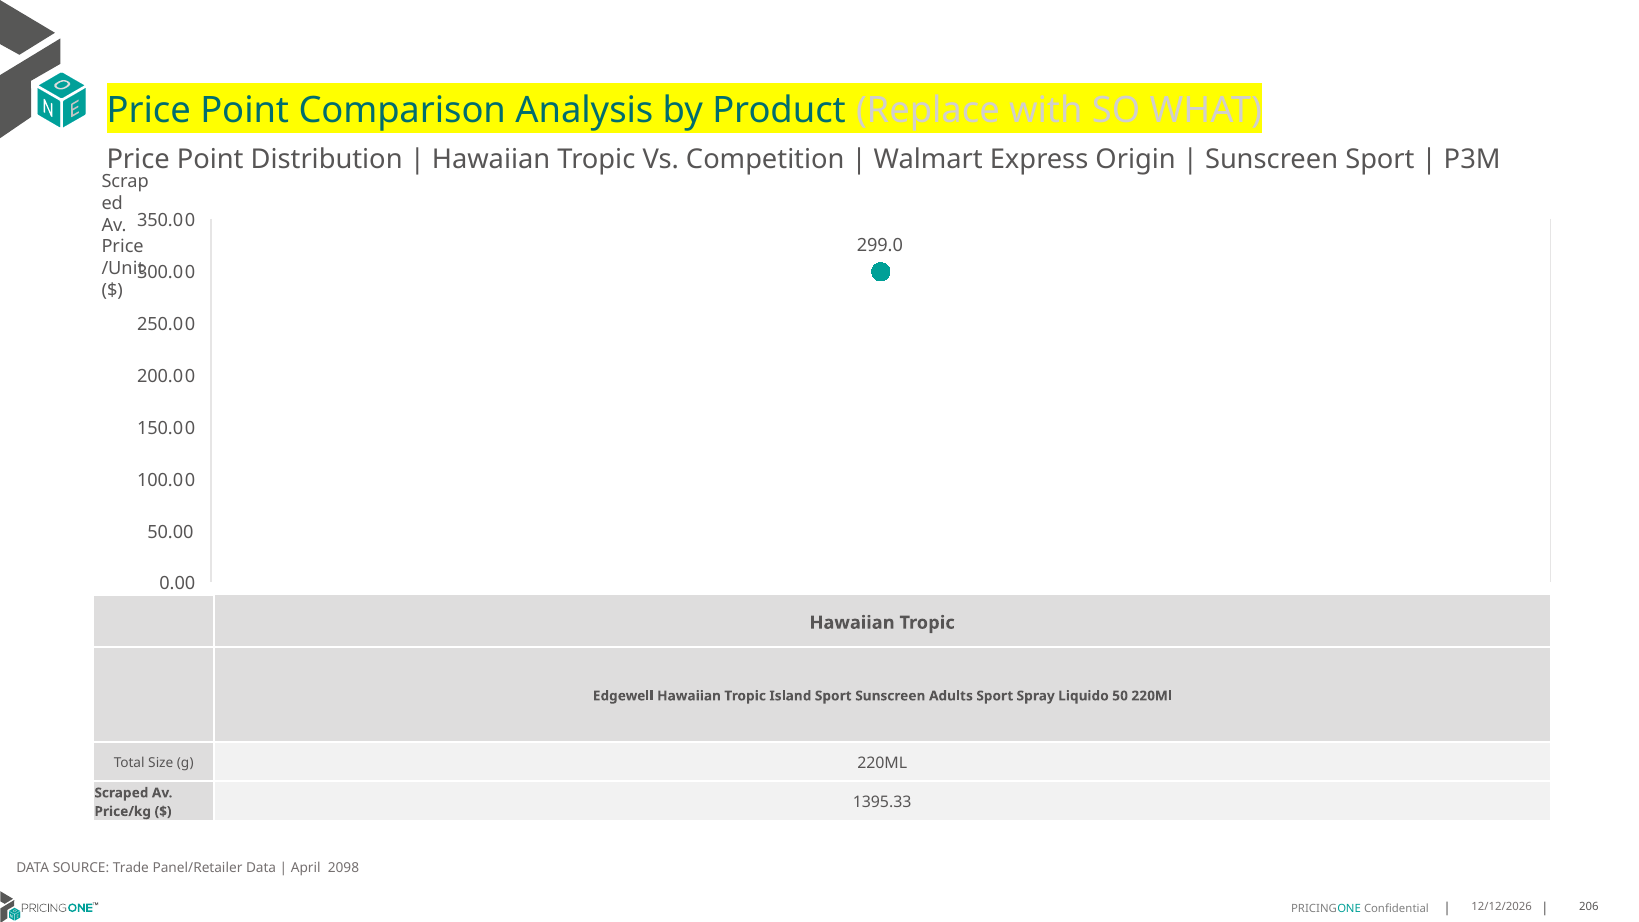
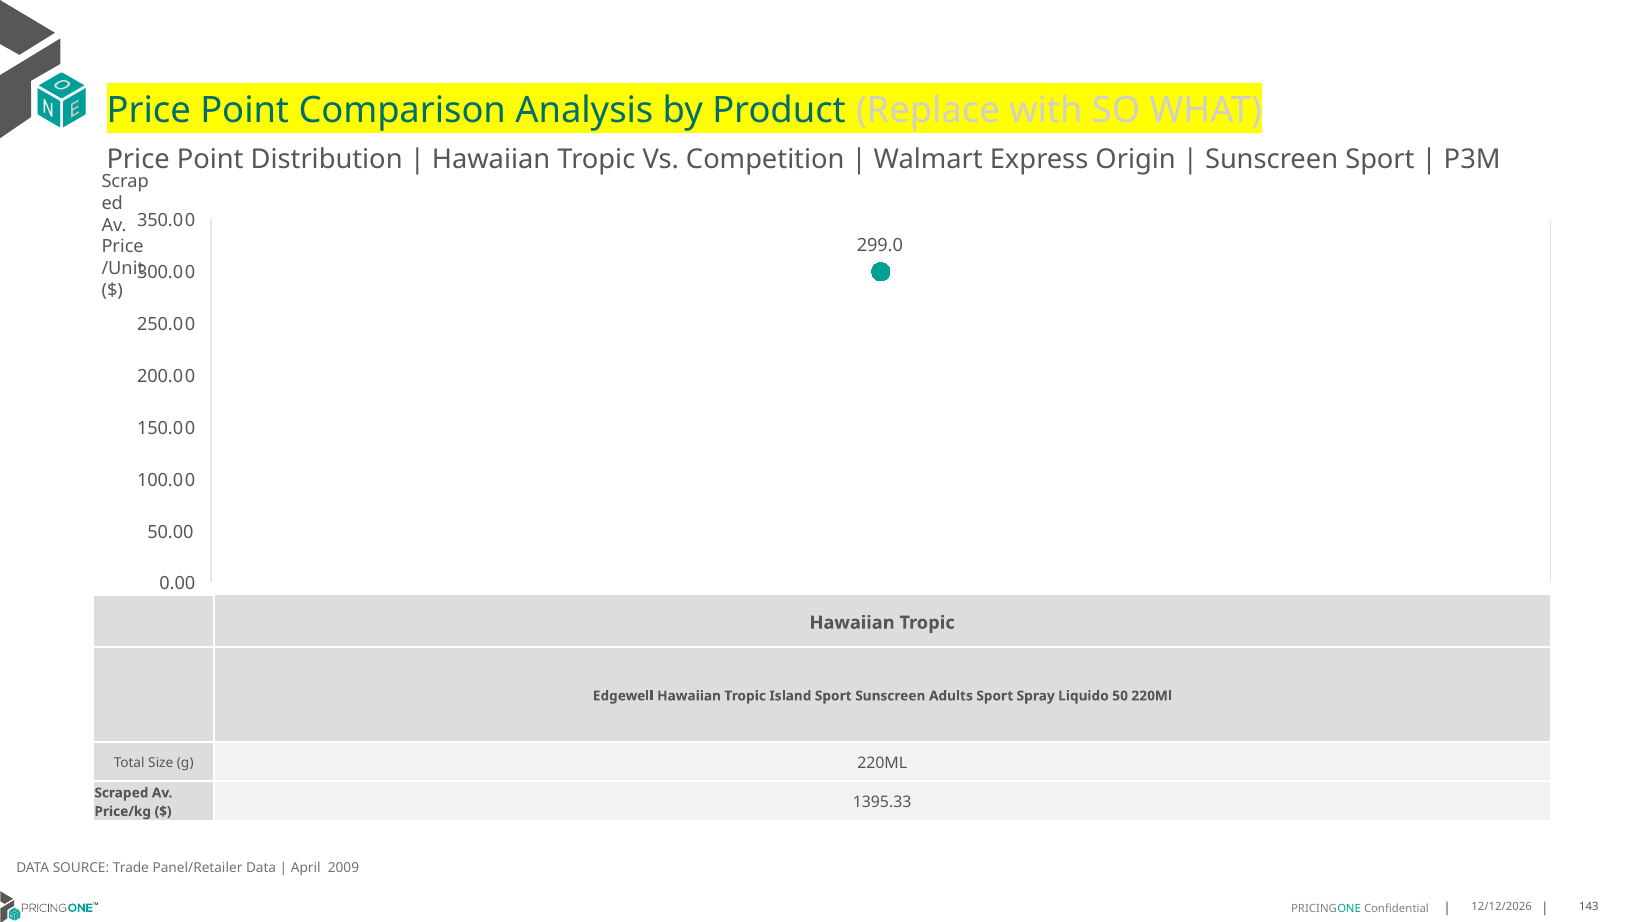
2098: 2098 -> 2009
206: 206 -> 143
